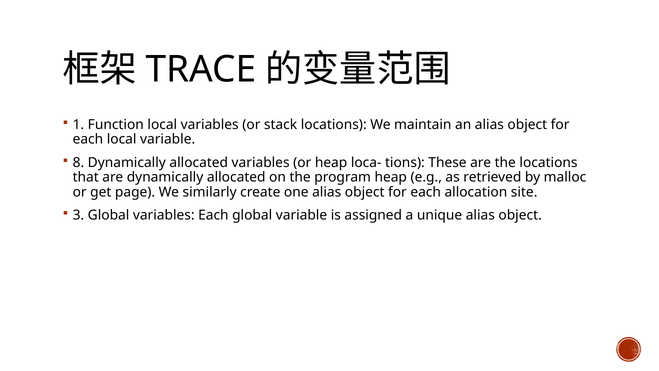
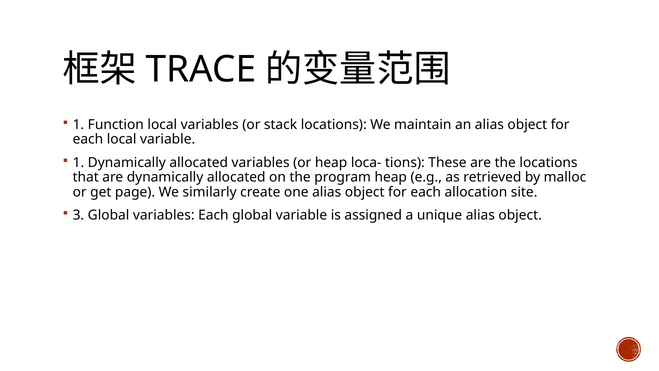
8 at (78, 162): 8 -> 1
